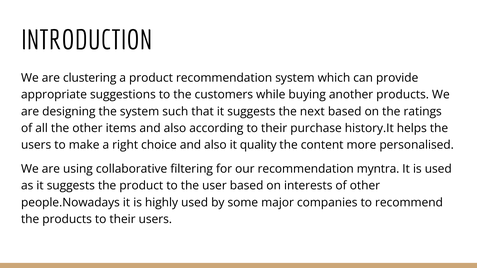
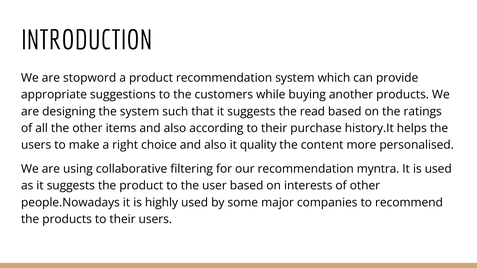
clustering: clustering -> stopword
next: next -> read
